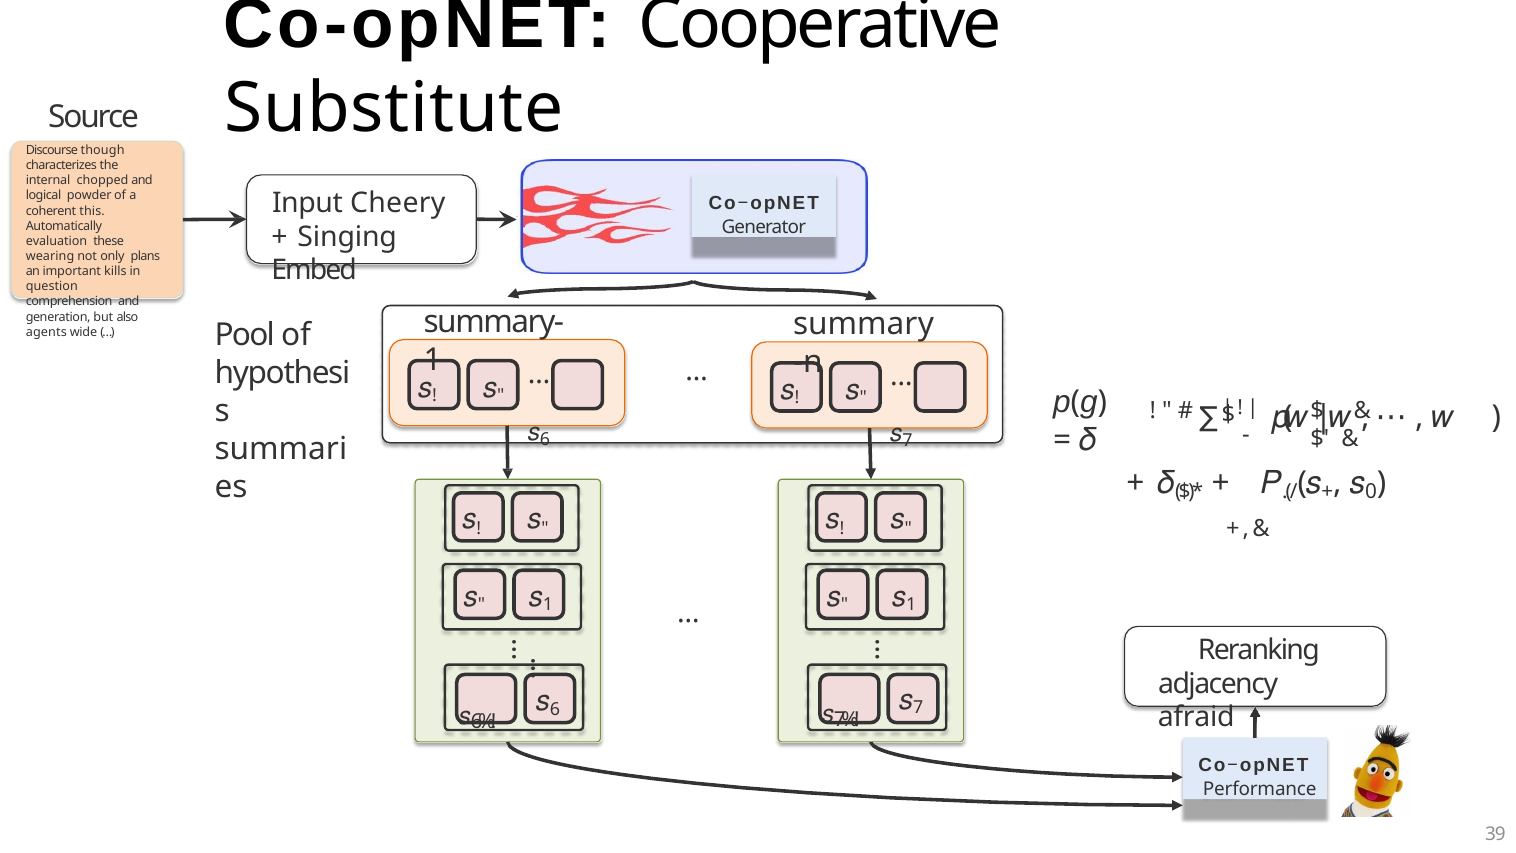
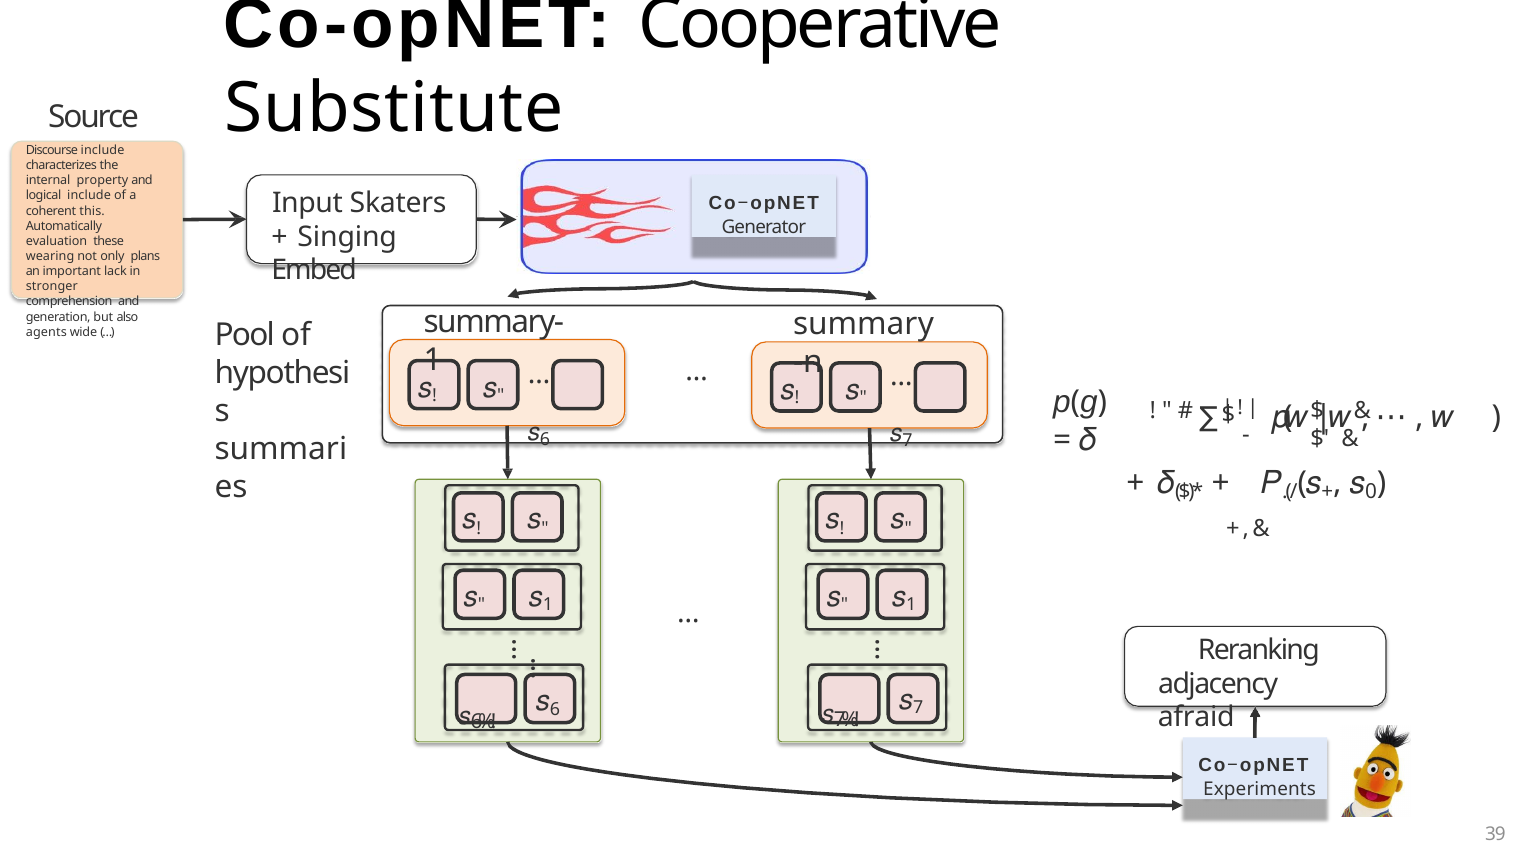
Discourse though: though -> include
chopped: chopped -> property
logical powder: powder -> include
Cheery: Cheery -> Skaters
kills: kills -> lack
question: question -> stronger
Performance: Performance -> Experiments
